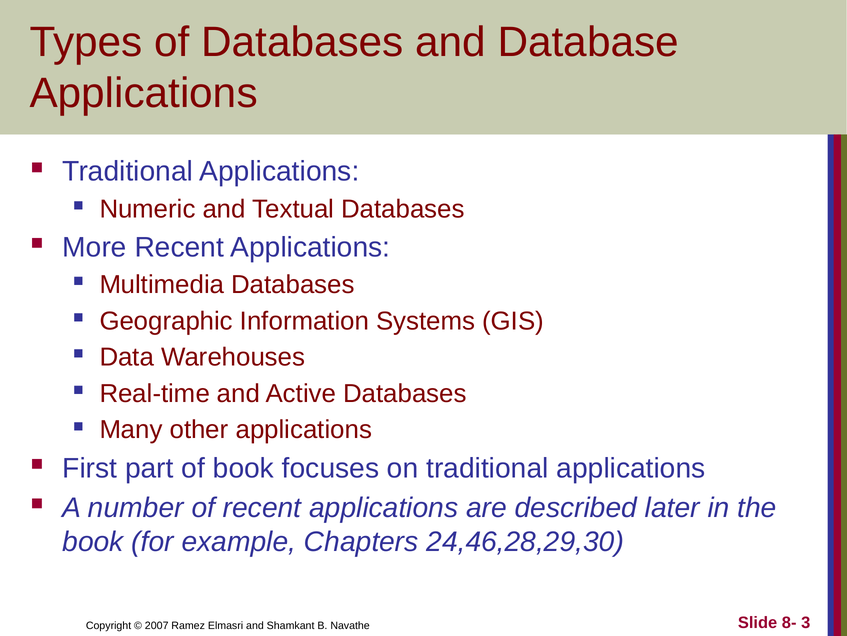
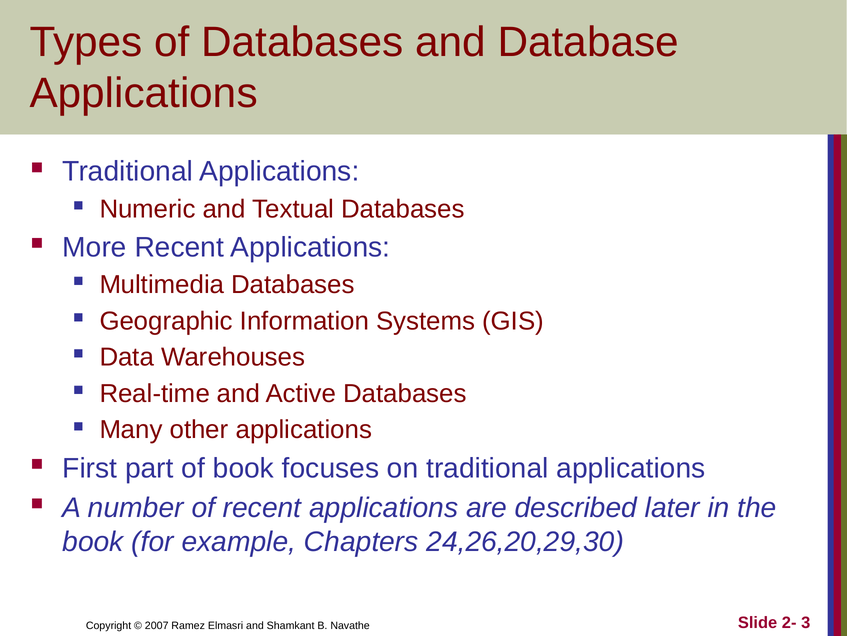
24,46,28,29,30: 24,46,28,29,30 -> 24,26,20,29,30
8-: 8- -> 2-
